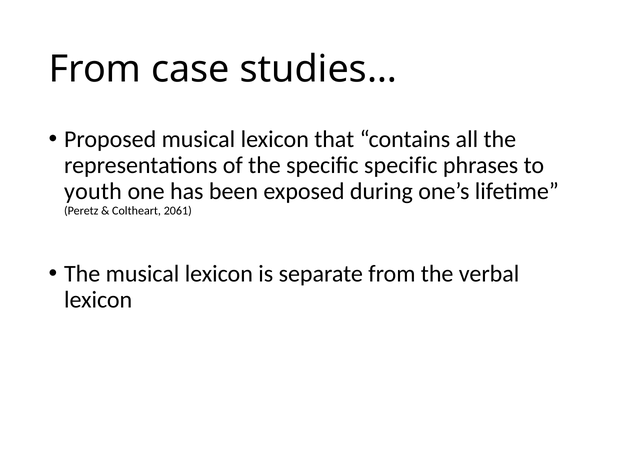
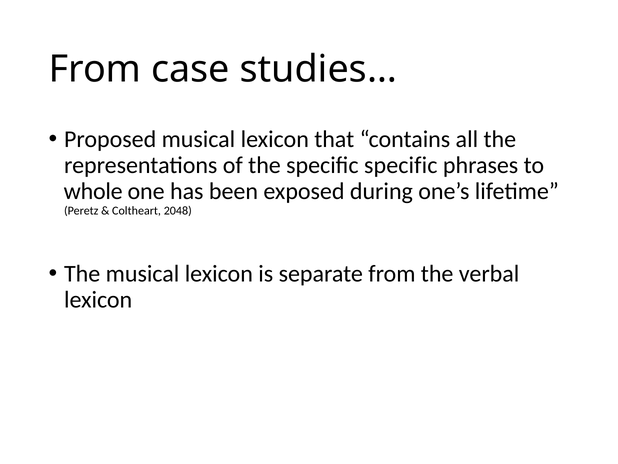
youth: youth -> whole
2061: 2061 -> 2048
